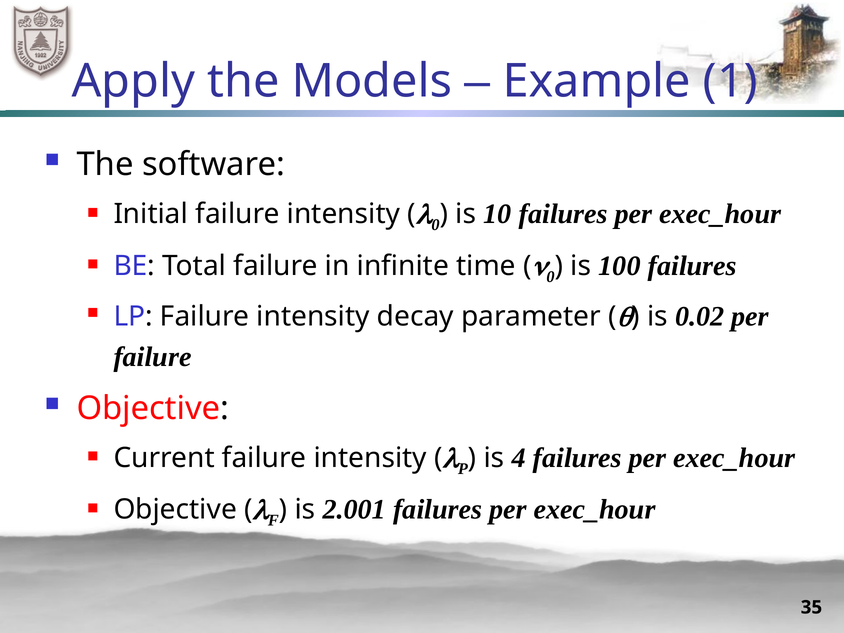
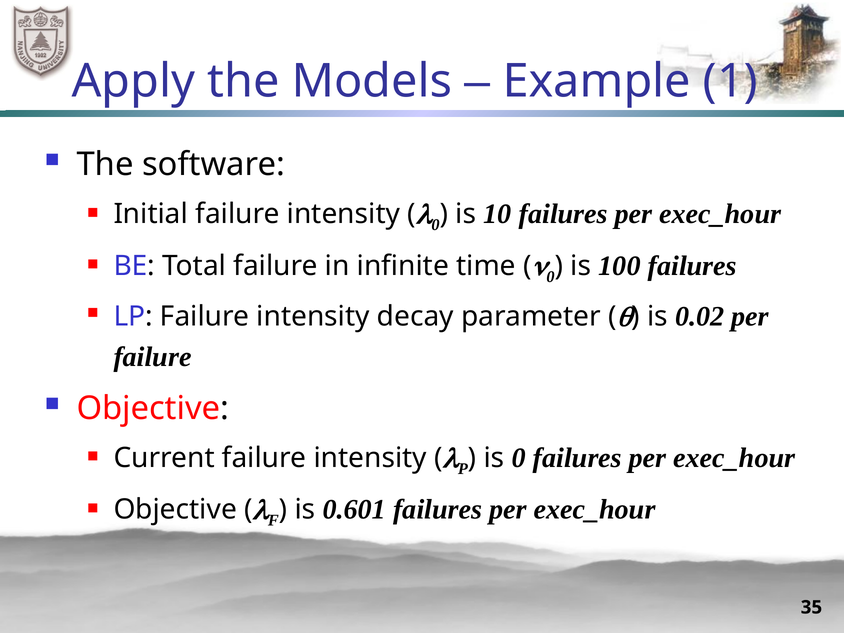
is 4: 4 -> 0
2.001: 2.001 -> 0.601
